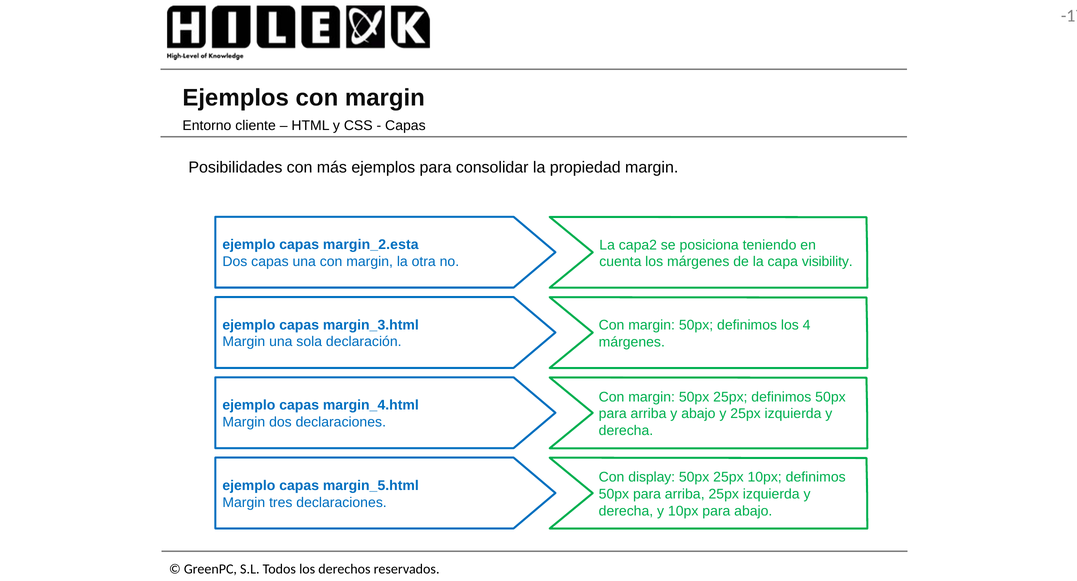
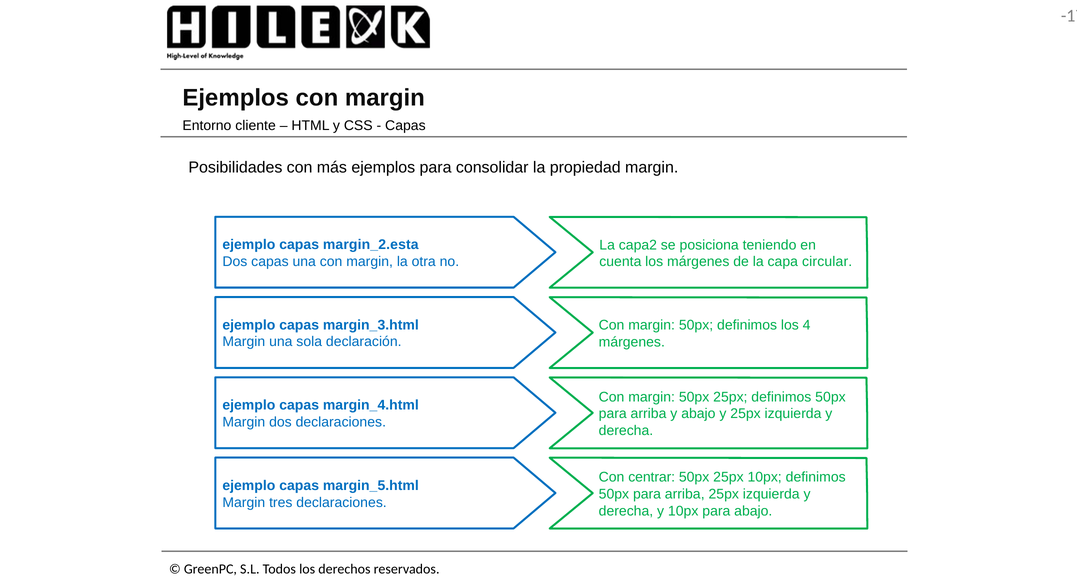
visibility: visibility -> circular
display: display -> centrar
